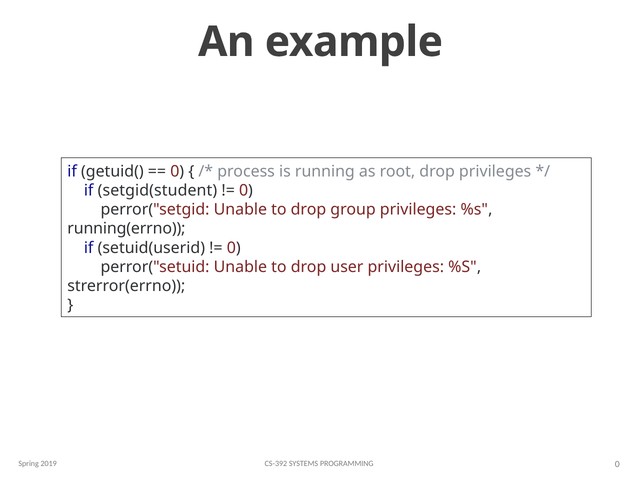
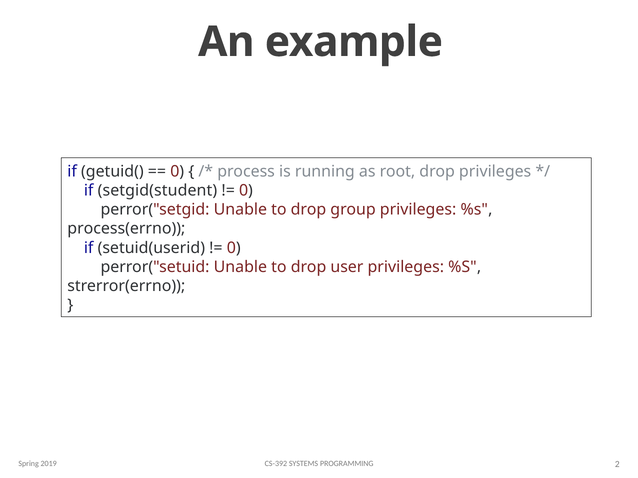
running(errno: running(errno -> process(errno
PROGRAMMING 0: 0 -> 2
